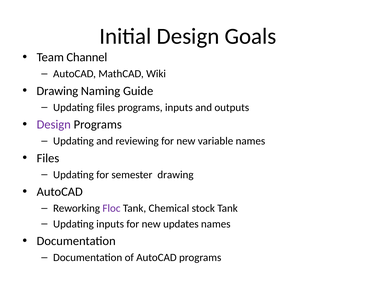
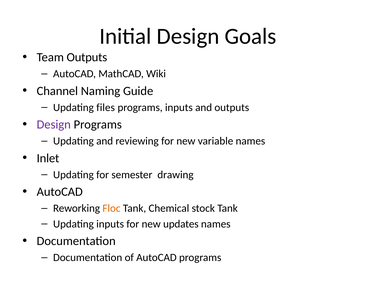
Team Channel: Channel -> Outputs
Drawing at (57, 91): Drawing -> Channel
Files at (48, 158): Files -> Inlet
Floc colour: purple -> orange
